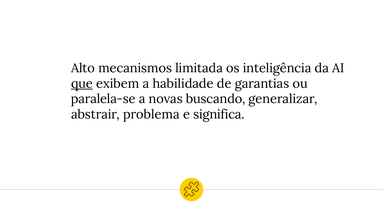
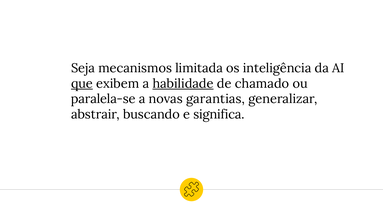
Alto: Alto -> Seja
habilidade underline: none -> present
garantias: garantias -> chamado
buscando: buscando -> garantias
problema: problema -> buscando
